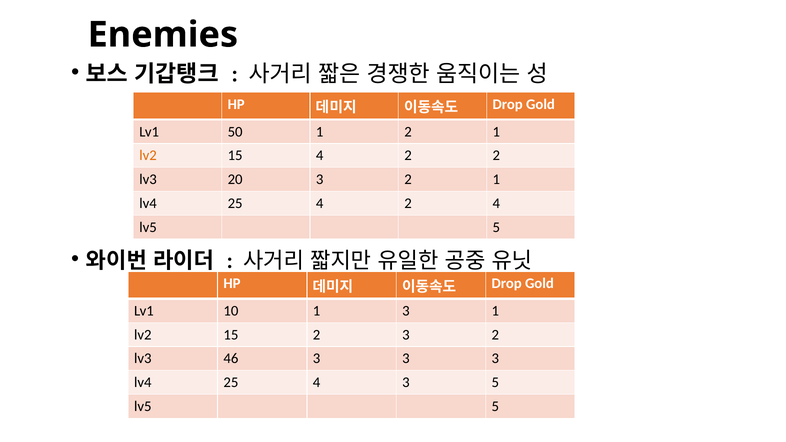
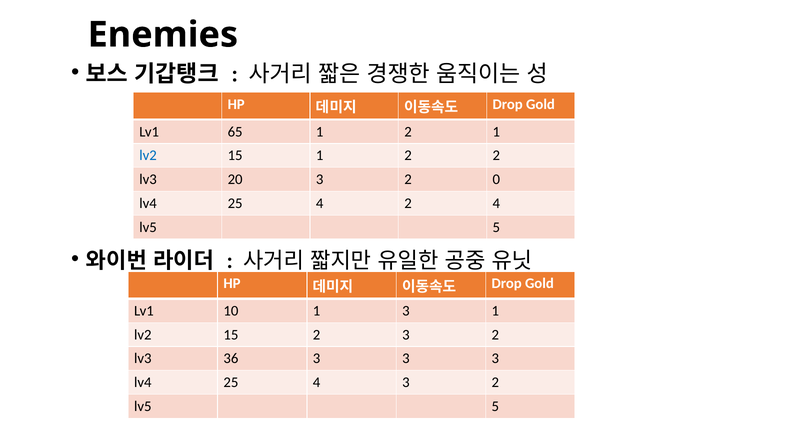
50: 50 -> 65
lv2 at (148, 156) colour: orange -> blue
15 4: 4 -> 1
3 2 1: 1 -> 0
46: 46 -> 36
4 3 5: 5 -> 2
